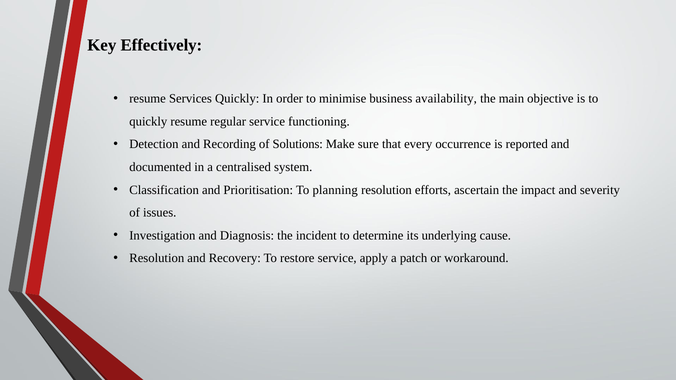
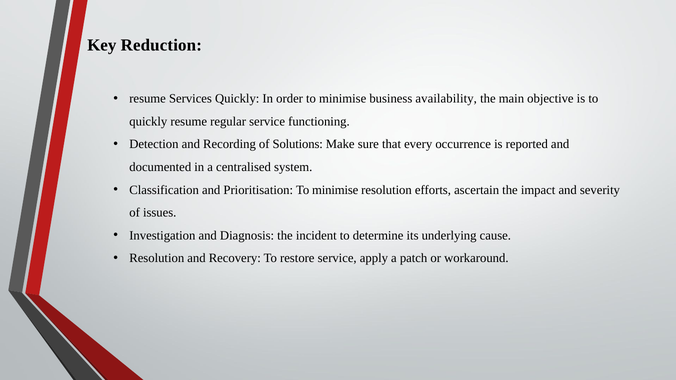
Effectively: Effectively -> Reduction
Prioritisation To planning: planning -> minimise
